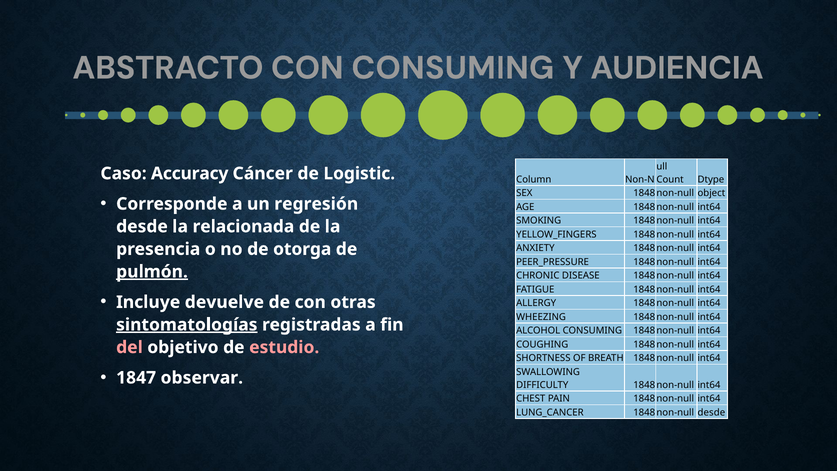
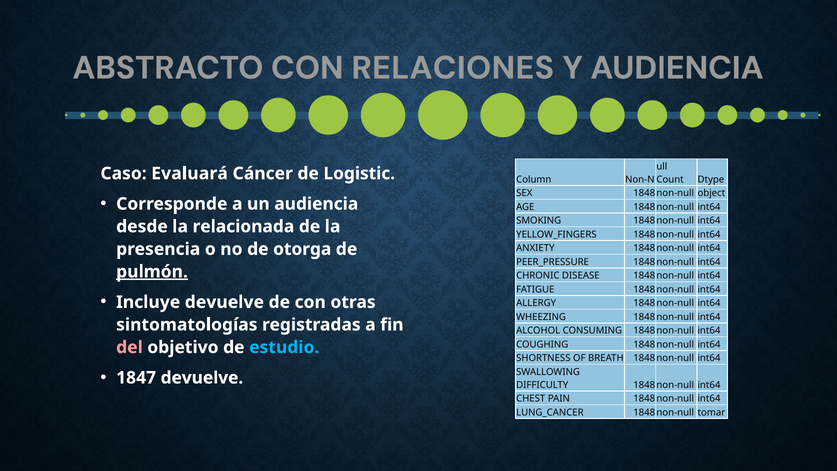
CON CONSUMING: CONSUMING -> RELACIONES
Accuracy: Accuracy -> Evaluará
un regresión: regresión -> audiencia
sintomatologías underline: present -> none
estudio colour: pink -> light blue
1847 observar: observar -> devuelve
desde at (711, 412): desde -> tomar
